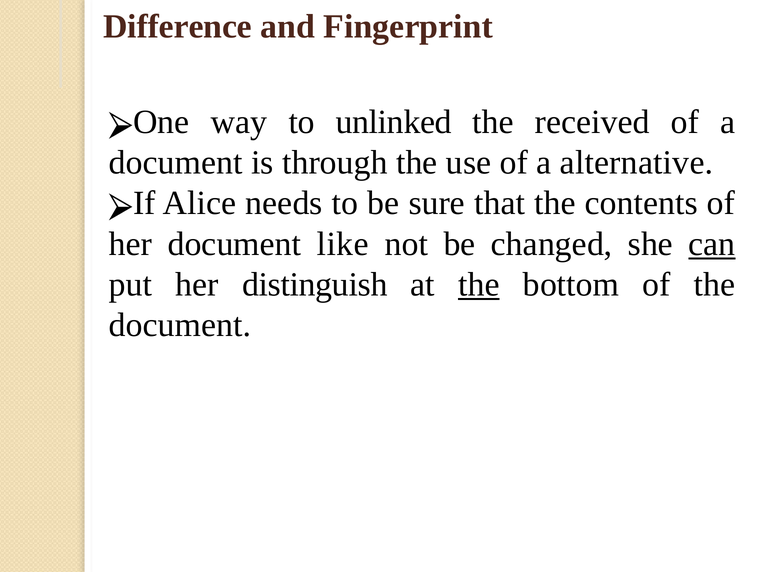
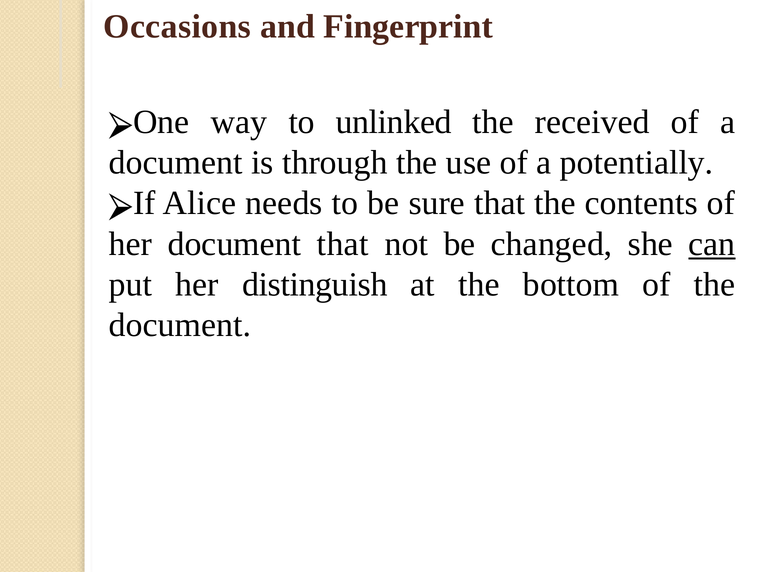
Difference: Difference -> Occasions
alternative: alternative -> potentially
document like: like -> that
the at (479, 285) underline: present -> none
